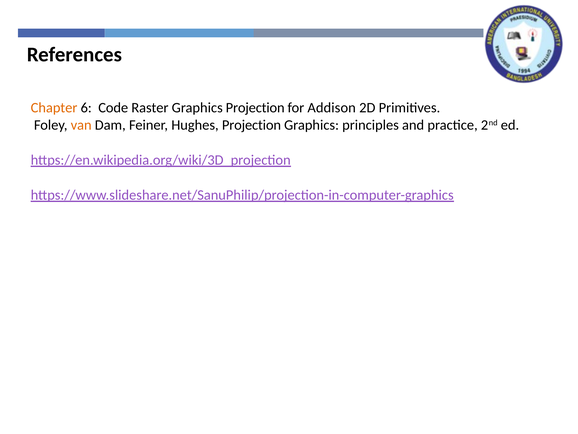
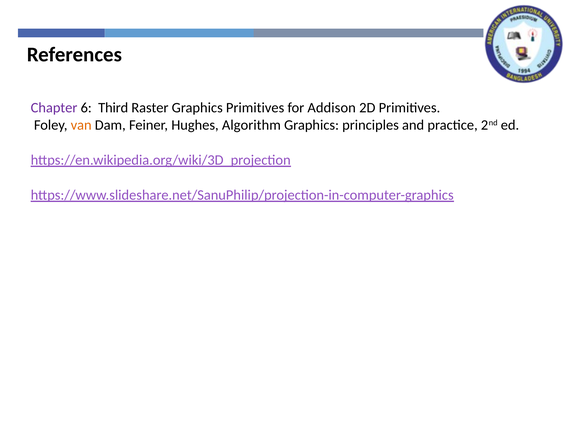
Chapter colour: orange -> purple
Code: Code -> Third
Graphics Projection: Projection -> Primitives
Hughes Projection: Projection -> Algorithm
